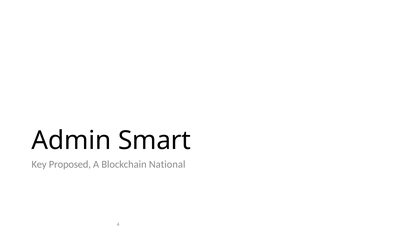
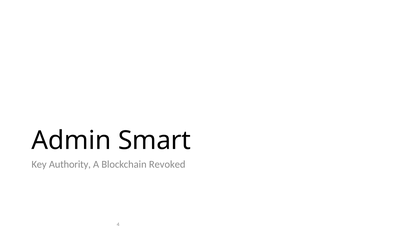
Proposed: Proposed -> Authority
National: National -> Revoked
